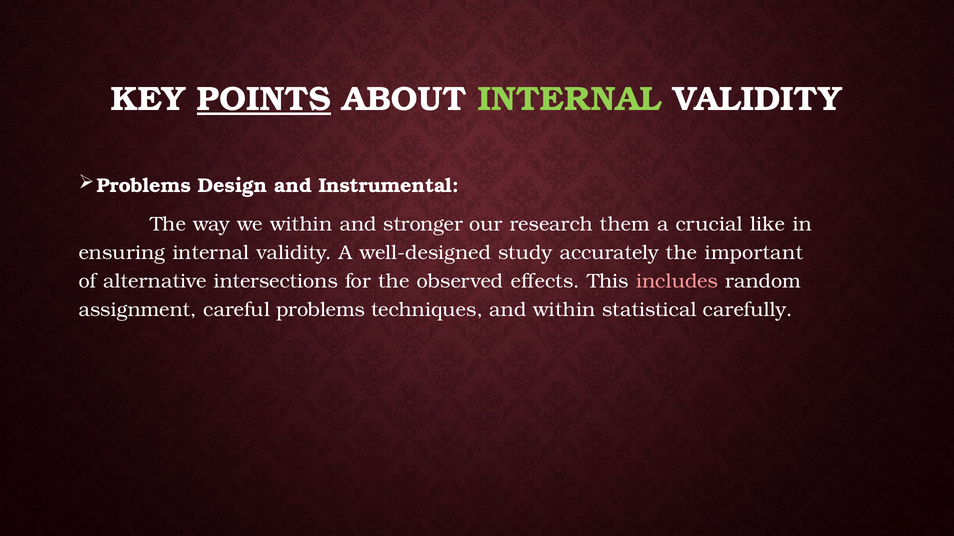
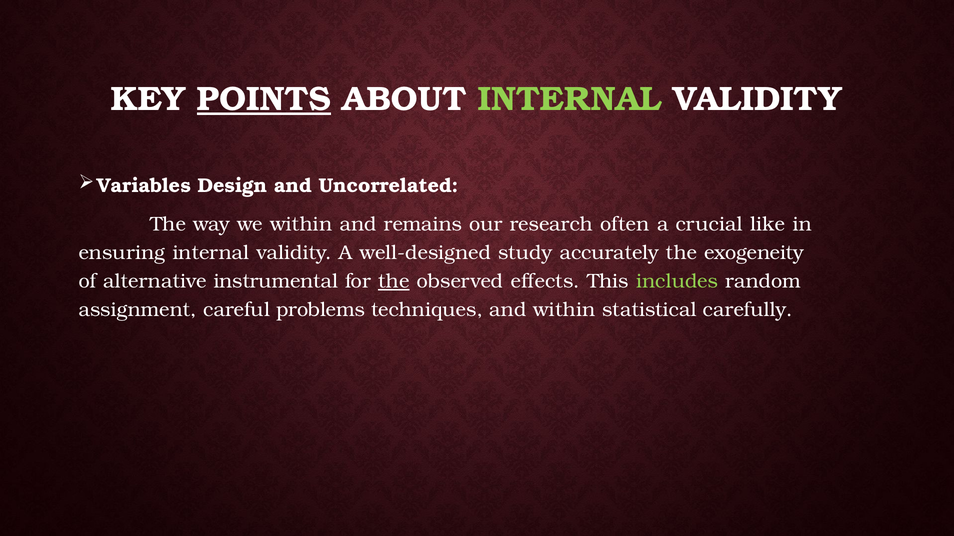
Problems at (144, 186): Problems -> Variables
Instrumental: Instrumental -> Uncorrelated
stronger: stronger -> remains
them: them -> often
important: important -> exogeneity
intersections: intersections -> instrumental
the at (394, 281) underline: none -> present
includes colour: pink -> light green
